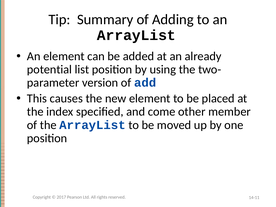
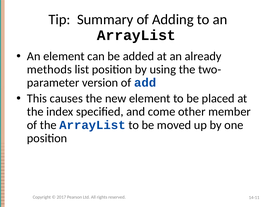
potential: potential -> methods
